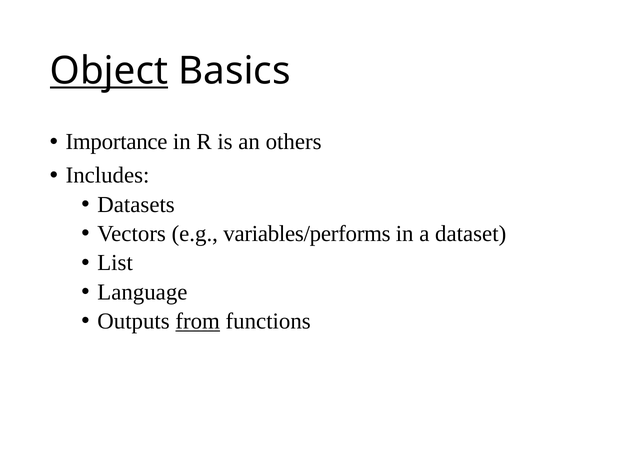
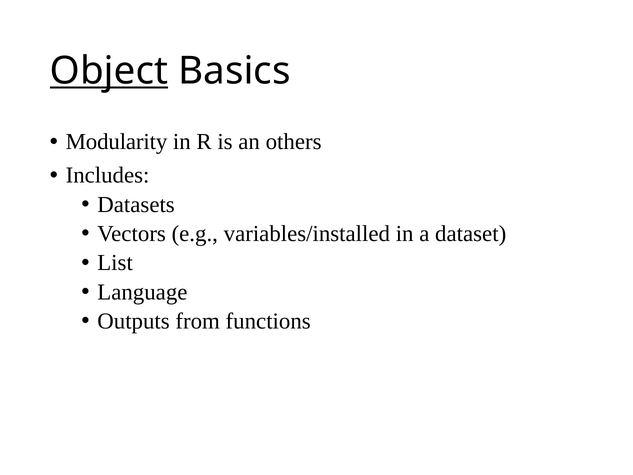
Importance: Importance -> Modularity
variables/performs: variables/performs -> variables/installed
from underline: present -> none
